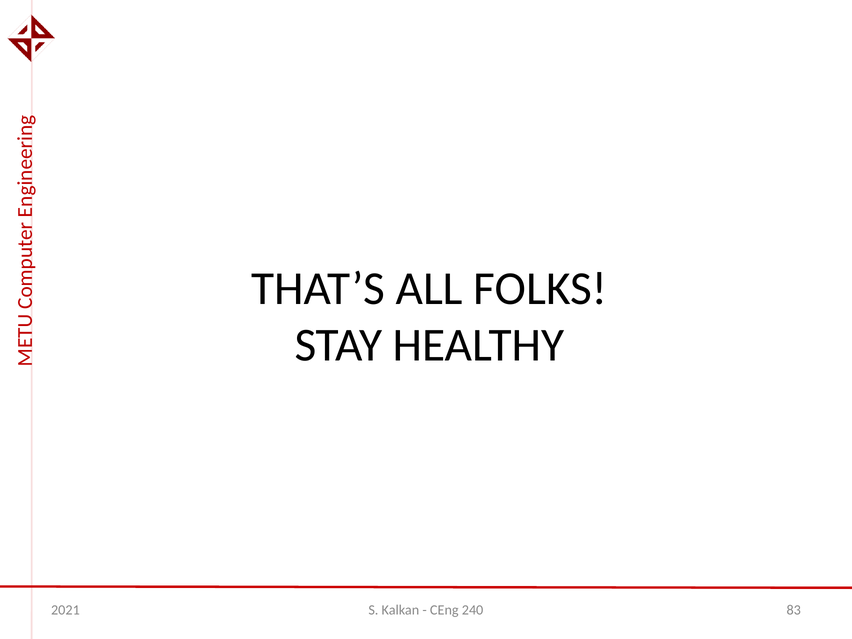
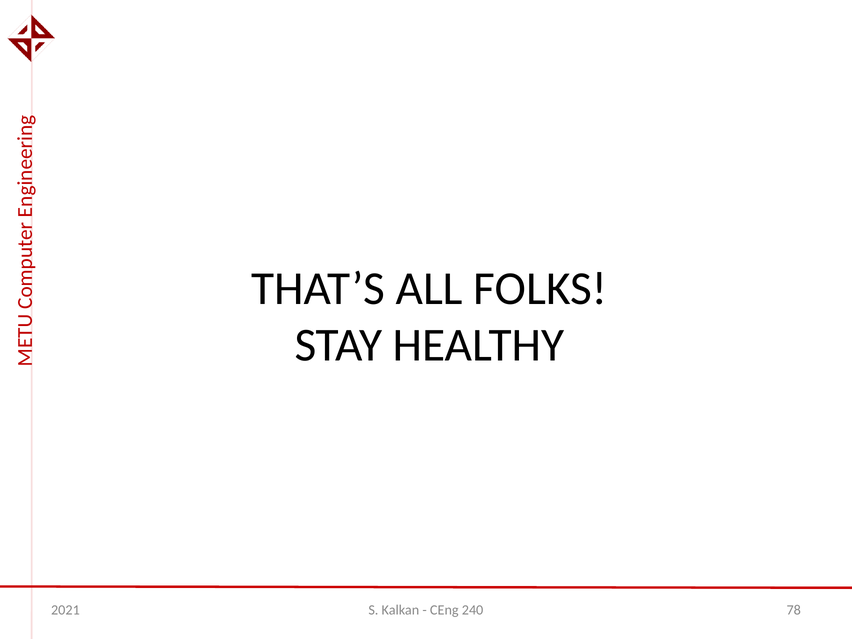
83: 83 -> 78
